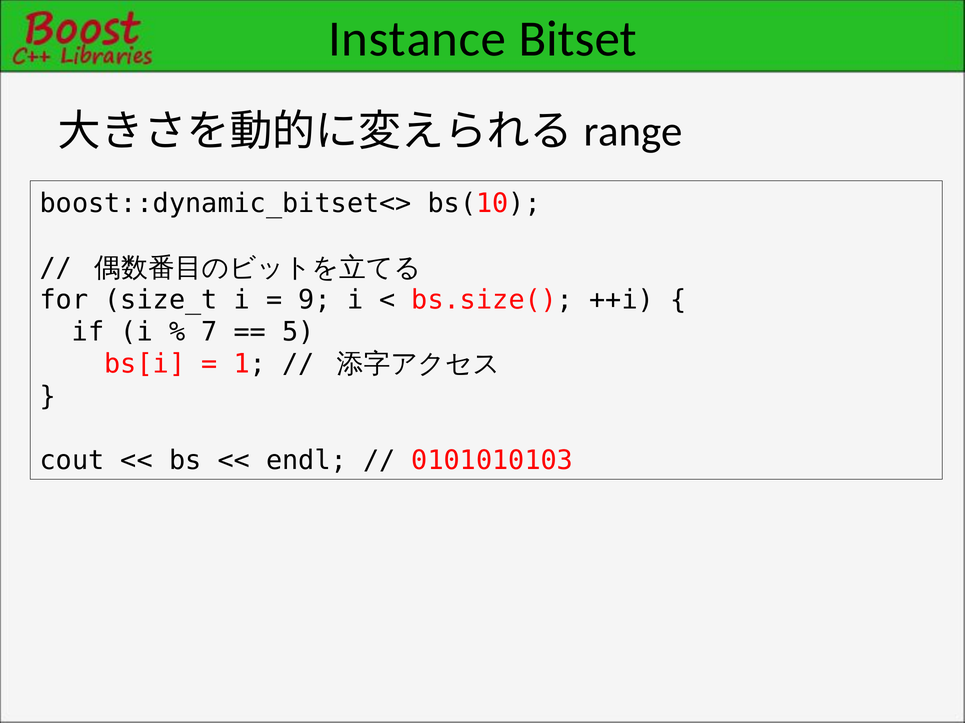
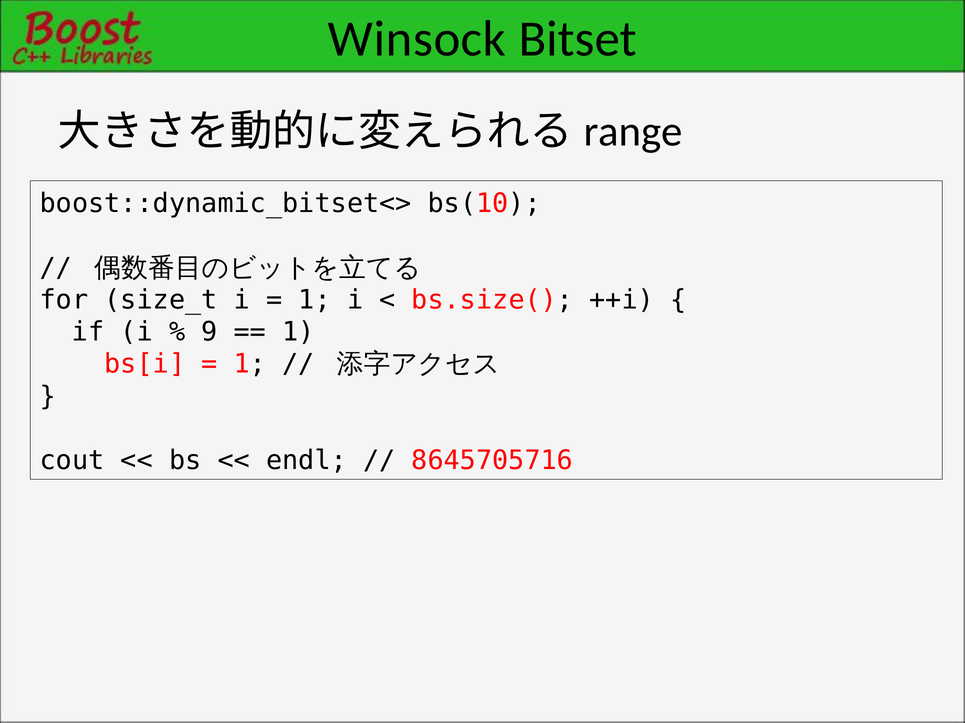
Instance: Instance -> Winsock
9 at (315, 300): 9 -> 1
7: 7 -> 9
5 at (298, 332): 5 -> 1
0101010103: 0101010103 -> 8645705716
